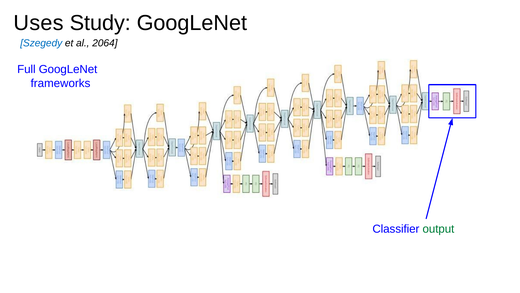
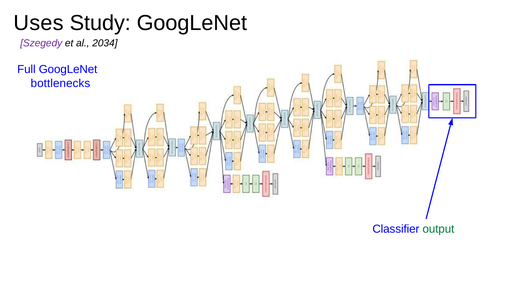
Szegedy colour: blue -> purple
2064: 2064 -> 2034
frameworks: frameworks -> bottlenecks
